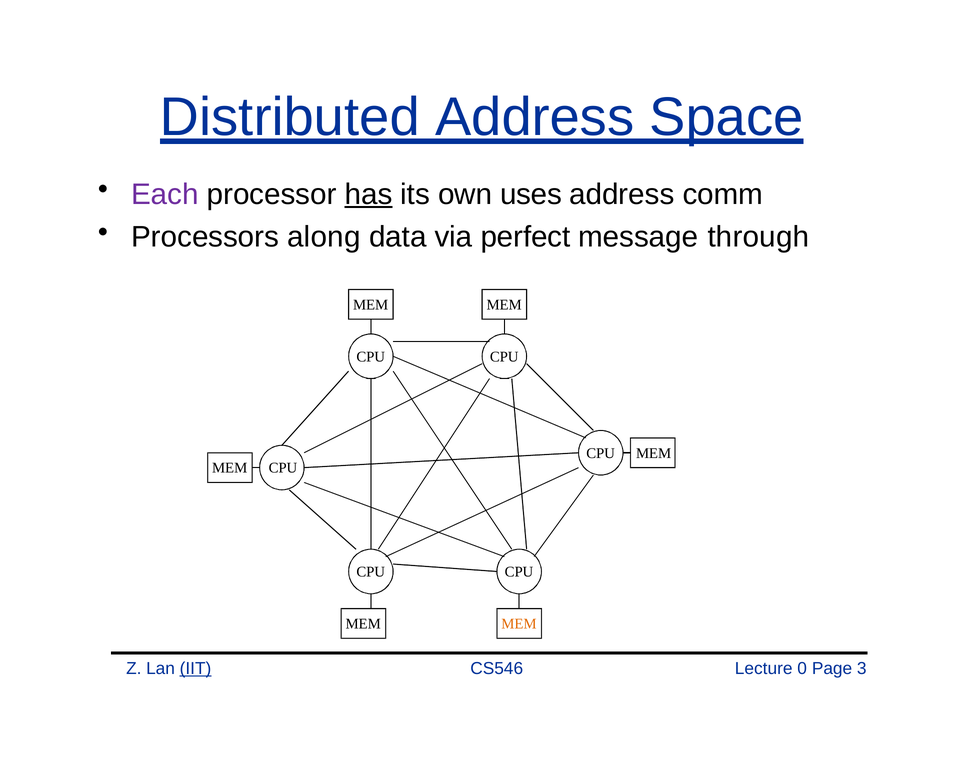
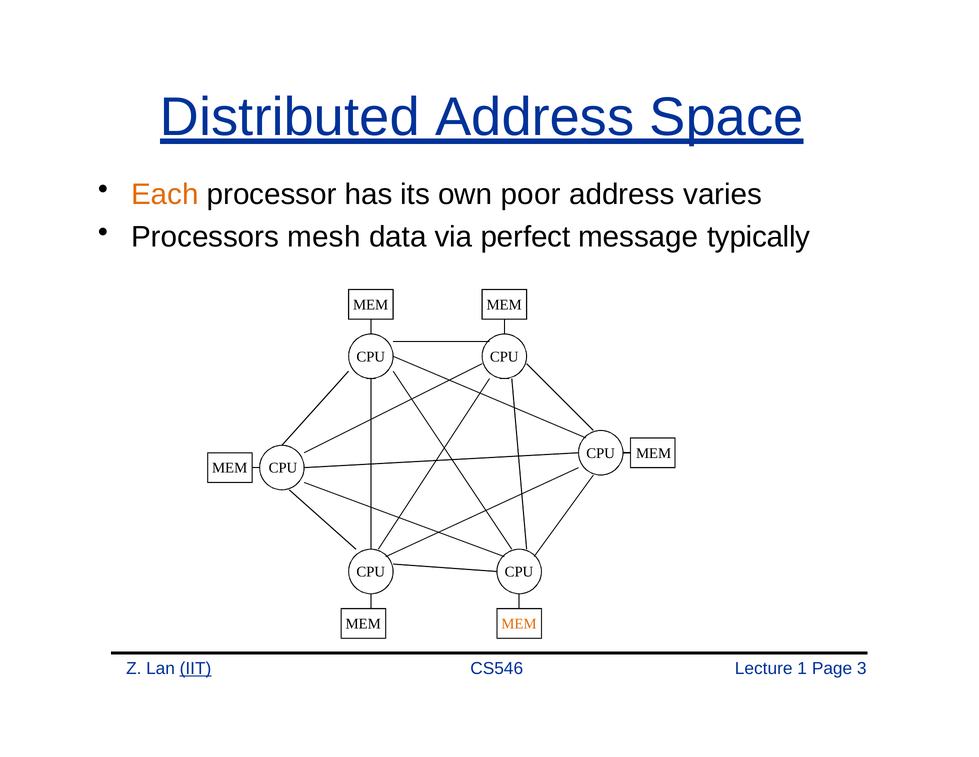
Each colour: purple -> orange
has underline: present -> none
uses: uses -> poor
comm: comm -> varies
along: along -> mesh
through: through -> typically
0: 0 -> 1
